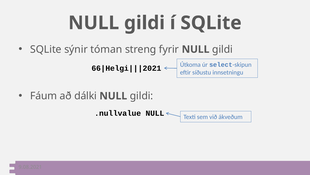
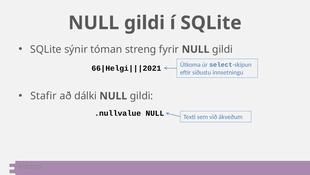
Fáum: Fáum -> Stafir
